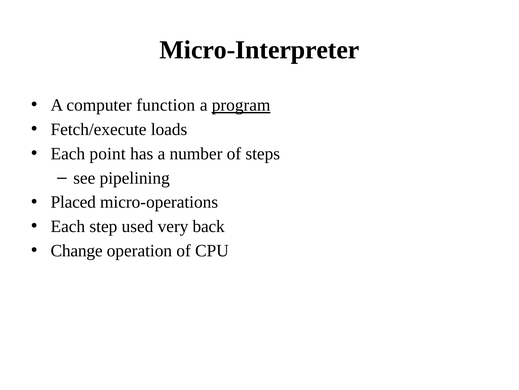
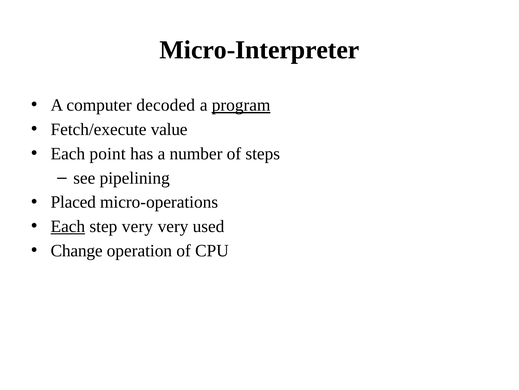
function: function -> decoded
loads: loads -> value
Each at (68, 226) underline: none -> present
step used: used -> very
back: back -> used
